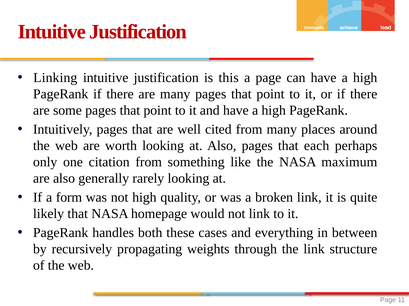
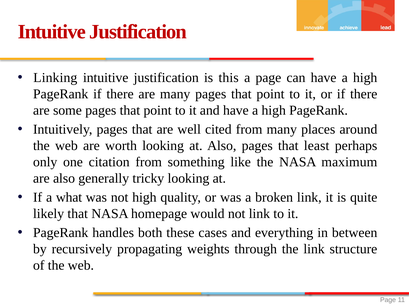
each: each -> least
rarely: rarely -> tricky
form: form -> what
